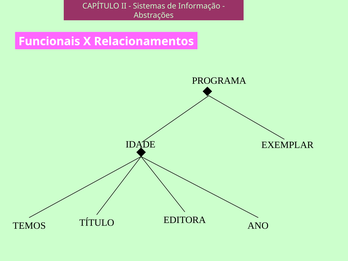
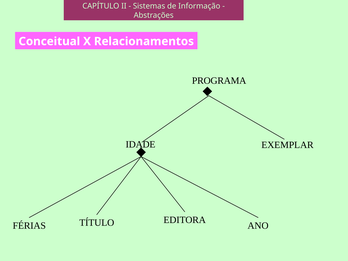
Funcionais: Funcionais -> Conceitual
TEMOS: TEMOS -> FÉRIAS
